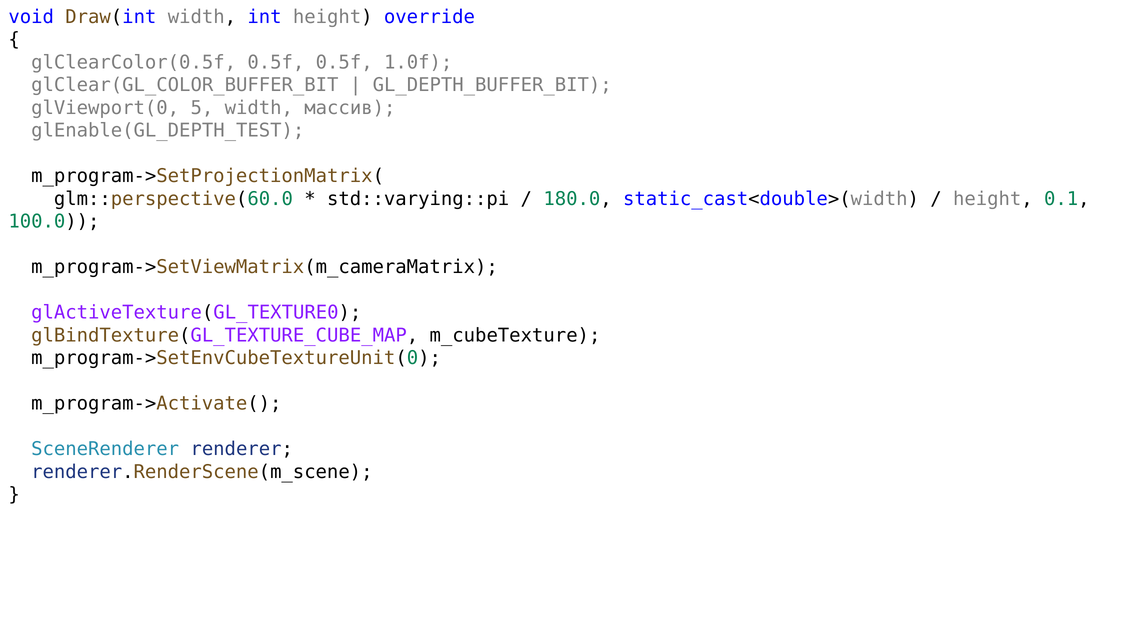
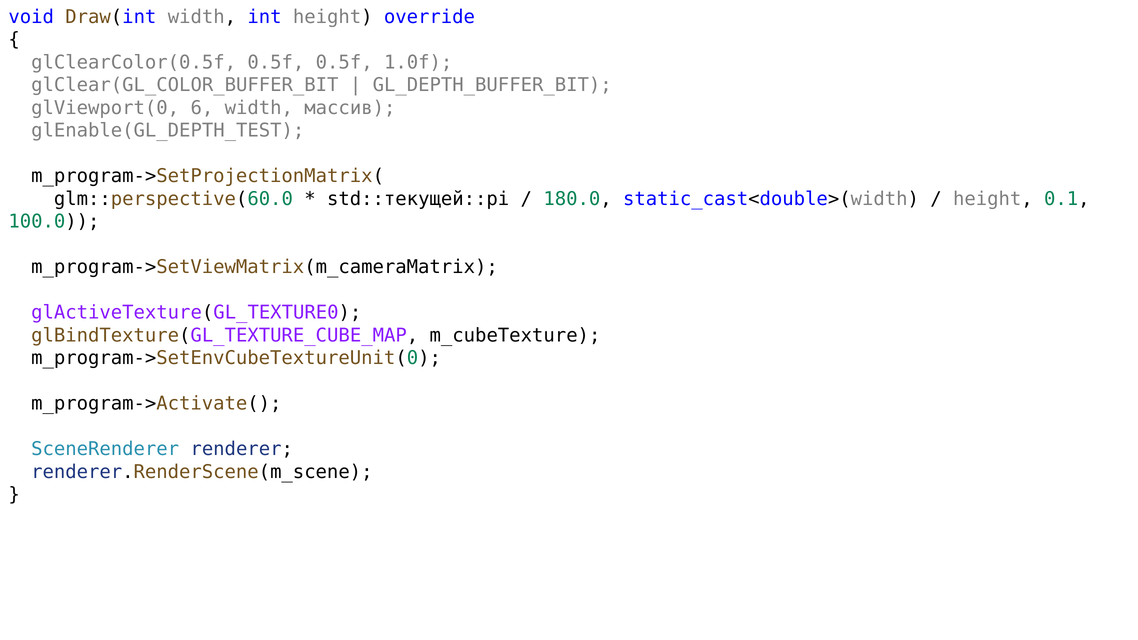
5: 5 -> 6
std::varying::pi: std::varying::pi -> std::текущей::pi
